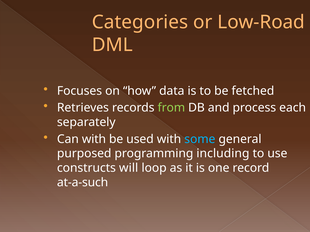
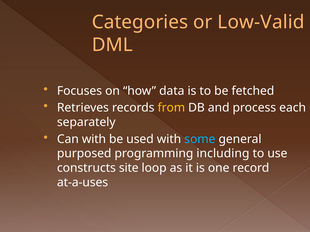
Low-Road: Low-Road -> Low-Valid
from colour: light green -> yellow
will: will -> site
at-a-such: at-a-such -> at-a-uses
